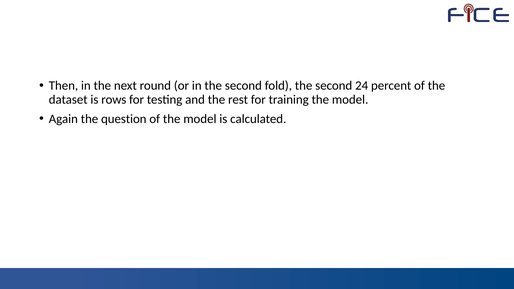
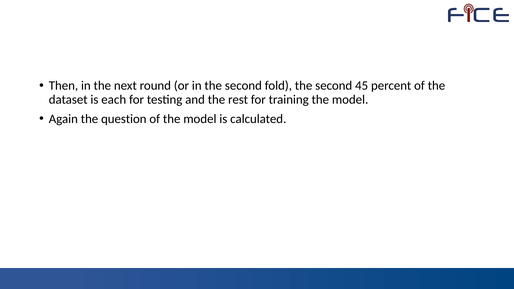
24: 24 -> 45
rows: rows -> each
